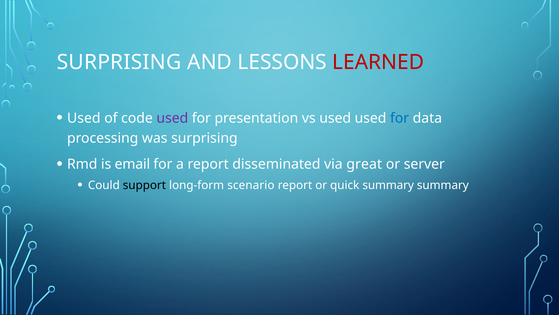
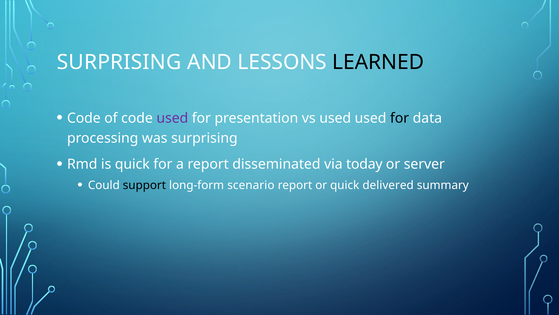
LEARNED colour: red -> black
Used at (84, 118): Used -> Code
for at (400, 118) colour: blue -> black
is email: email -> quick
great: great -> today
quick summary: summary -> delivered
